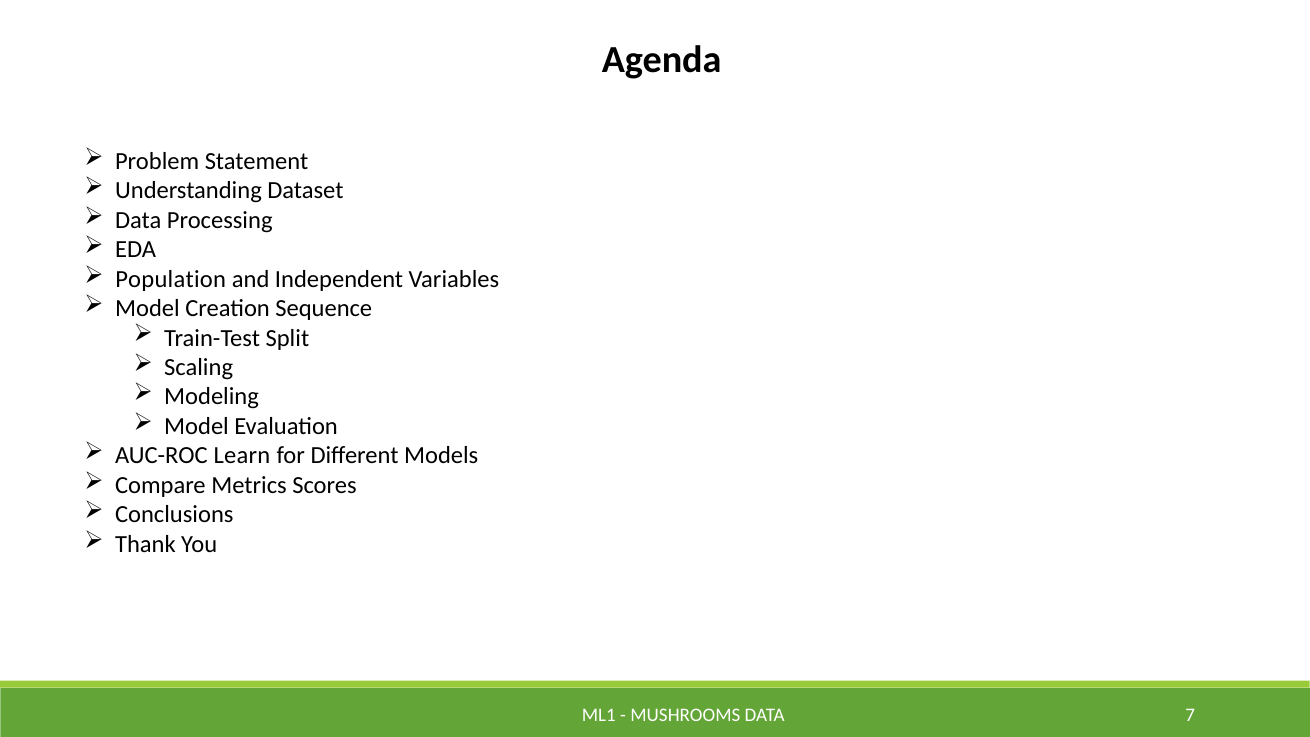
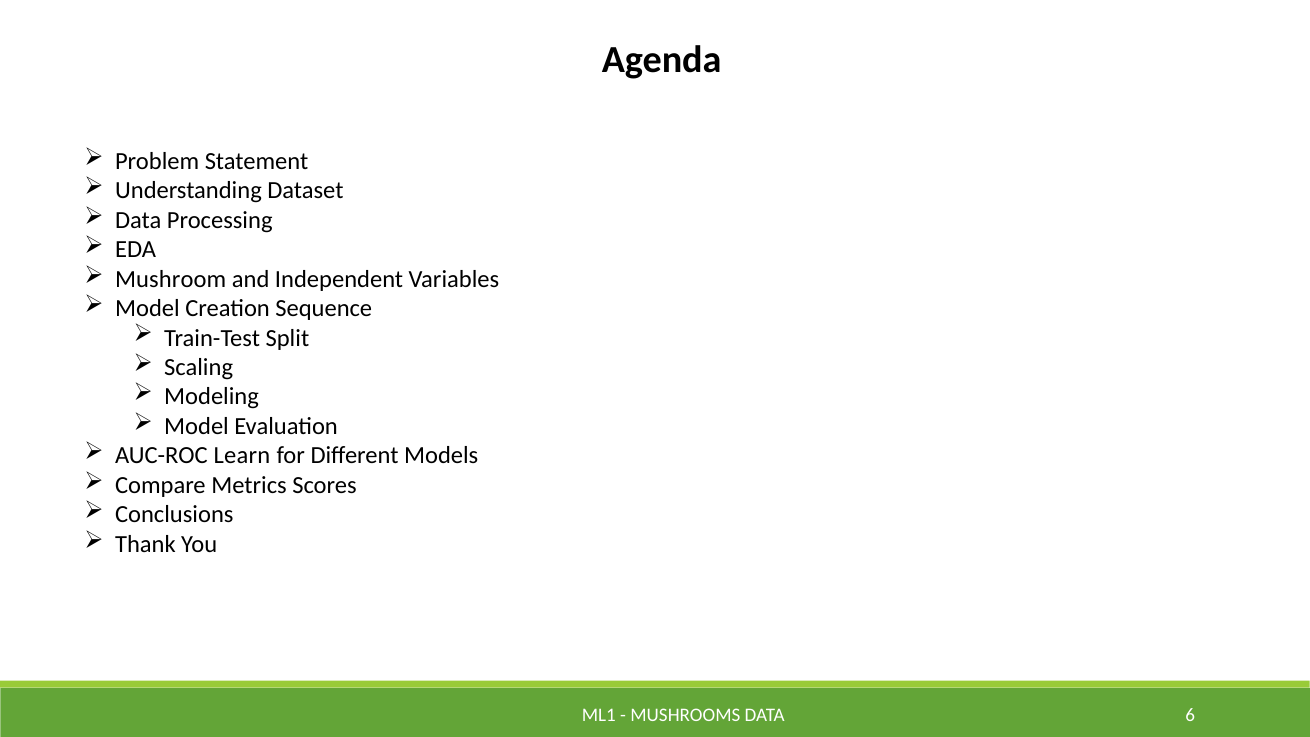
Population: Population -> Mushroom
7: 7 -> 6
